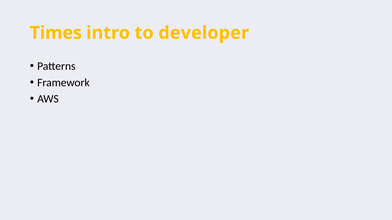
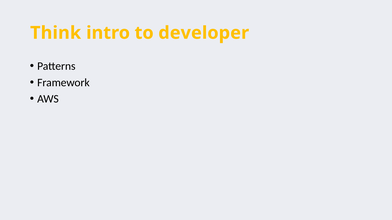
Times: Times -> Think
